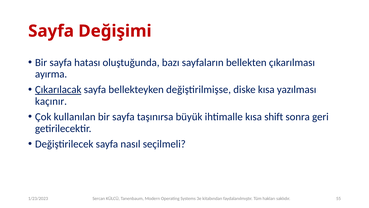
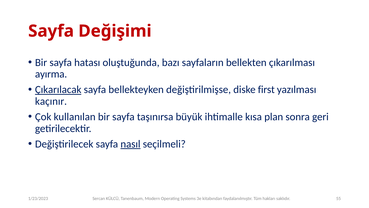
diske kısa: kısa -> first
shift: shift -> plan
nasıl underline: none -> present
